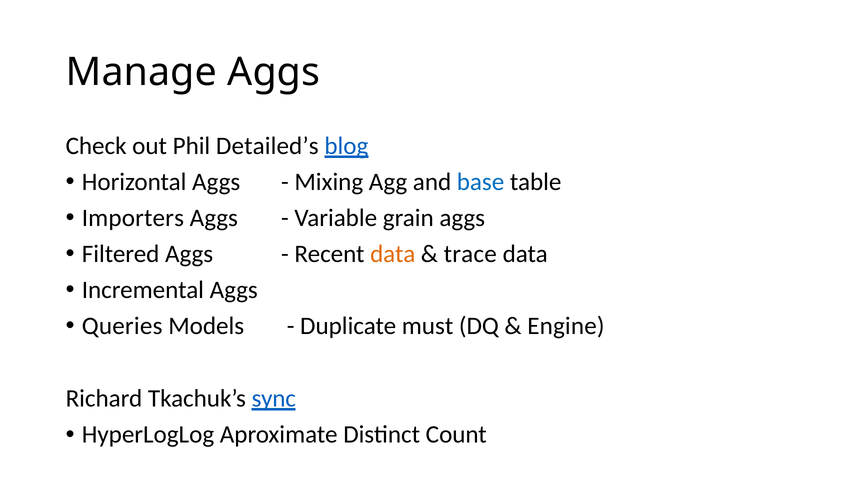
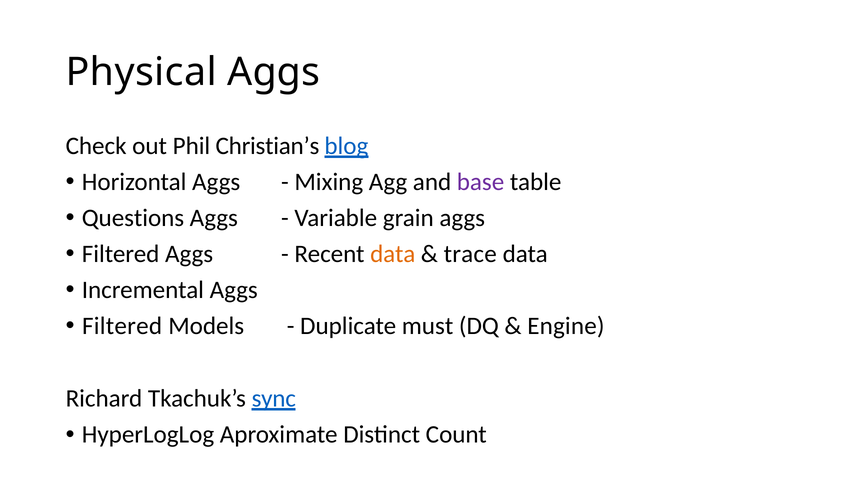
Manage: Manage -> Physical
Detailed’s: Detailed’s -> Christian’s
base colour: blue -> purple
Importers: Importers -> Questions
Queries at (122, 326): Queries -> Filtered
